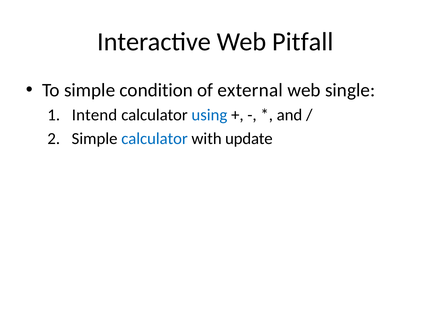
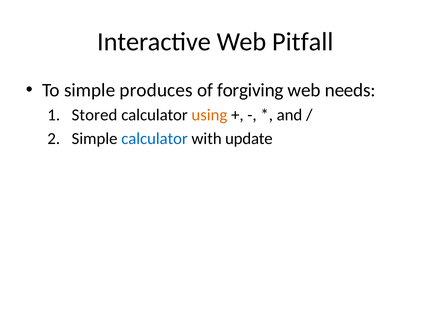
condition: condition -> produces
external: external -> forgiving
single: single -> needs
Intend: Intend -> Stored
using colour: blue -> orange
